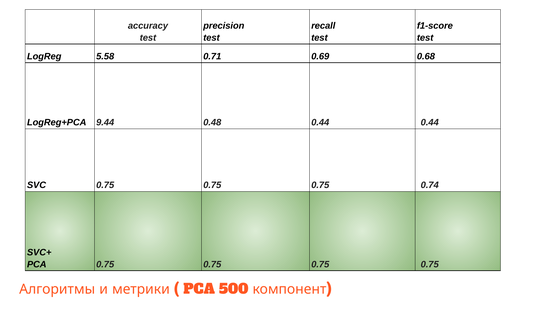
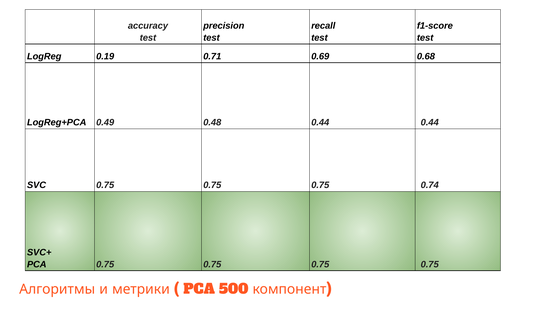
5.58: 5.58 -> 0.19
9.44: 9.44 -> 0.49
